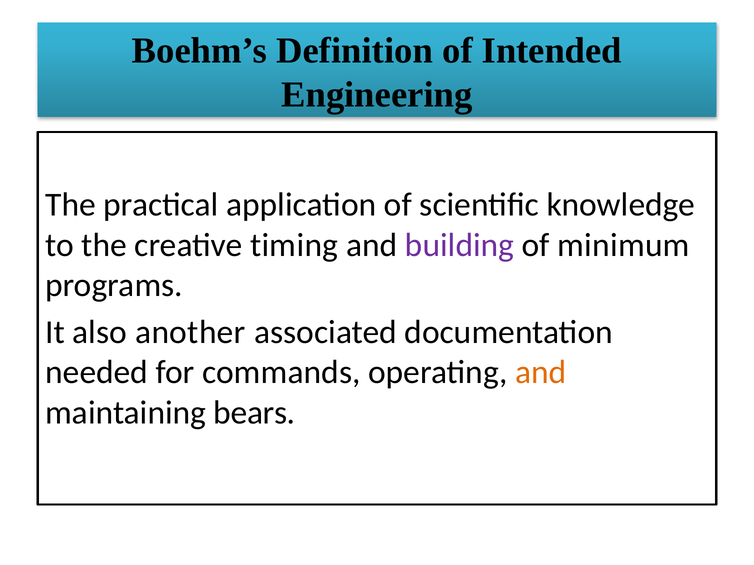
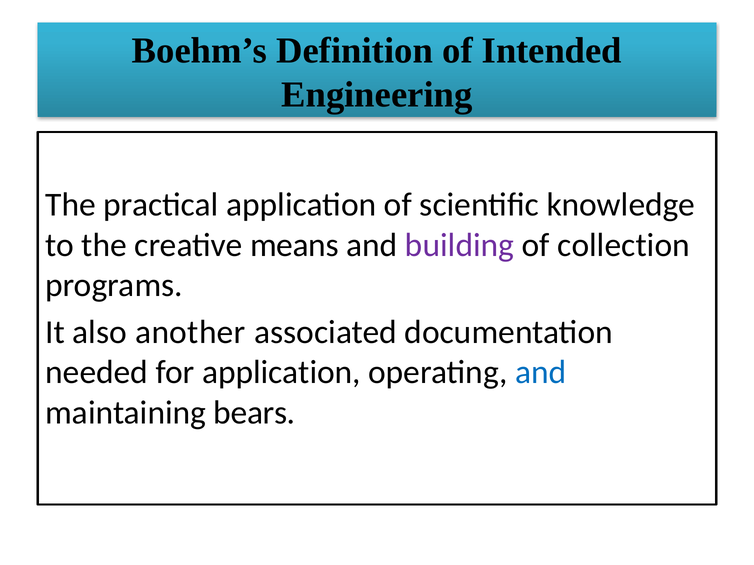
timing: timing -> means
minimum: minimum -> collection
for commands: commands -> application
and at (541, 373) colour: orange -> blue
